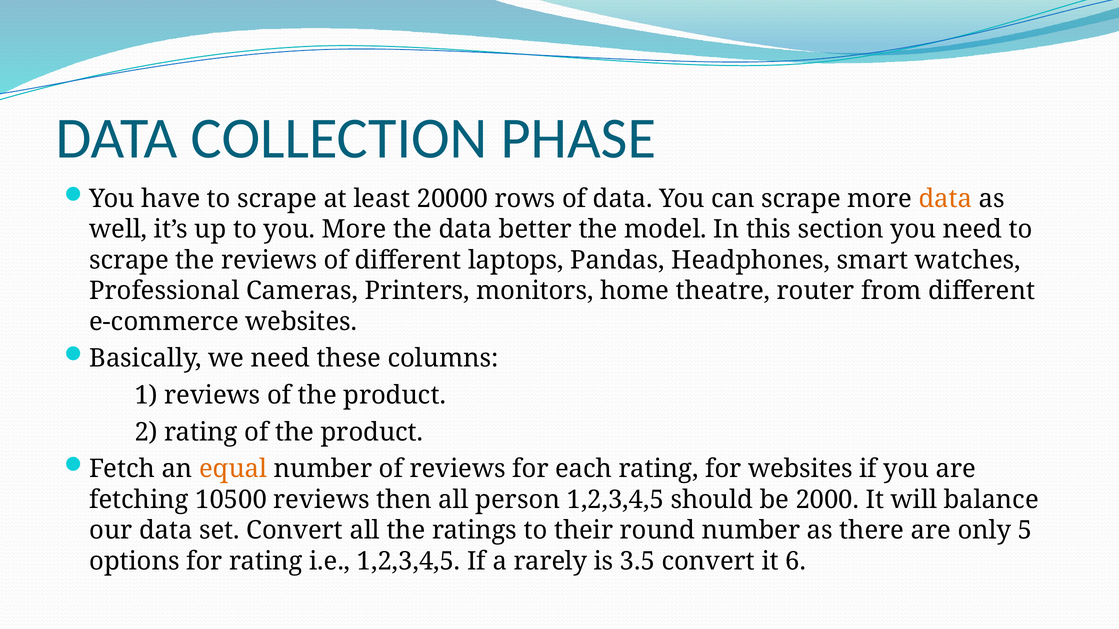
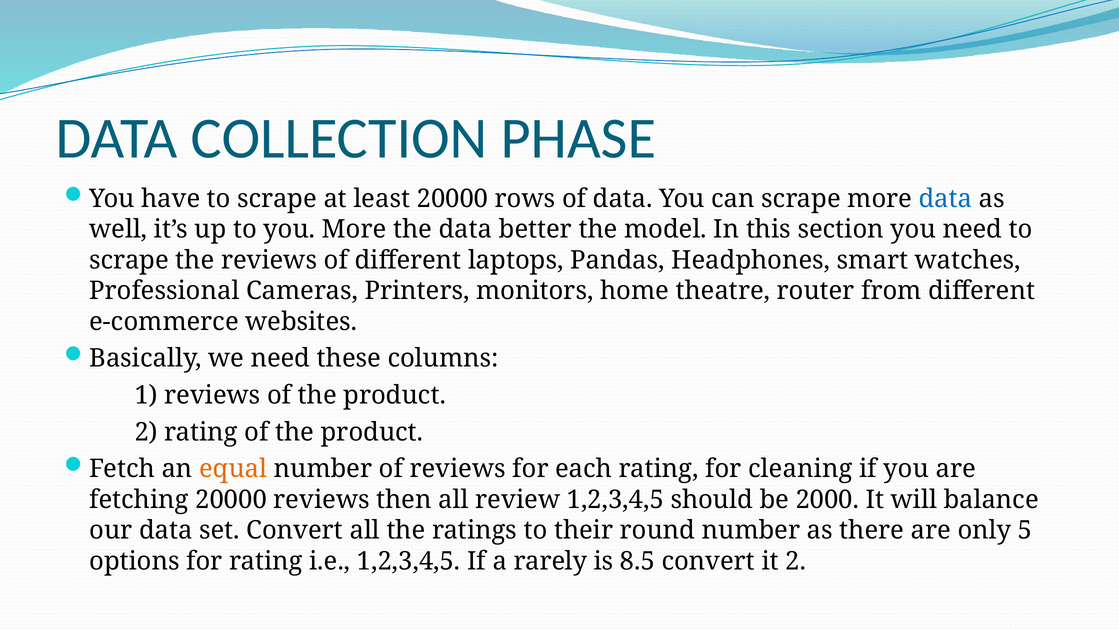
data at (946, 199) colour: orange -> blue
for websites: websites -> cleaning
fetching 10500: 10500 -> 20000
person: person -> review
3.5: 3.5 -> 8.5
it 6: 6 -> 2
